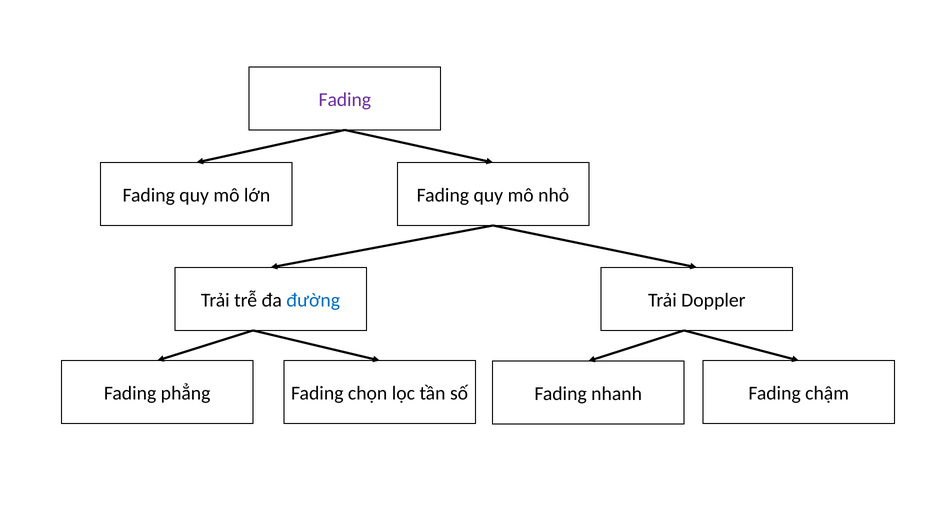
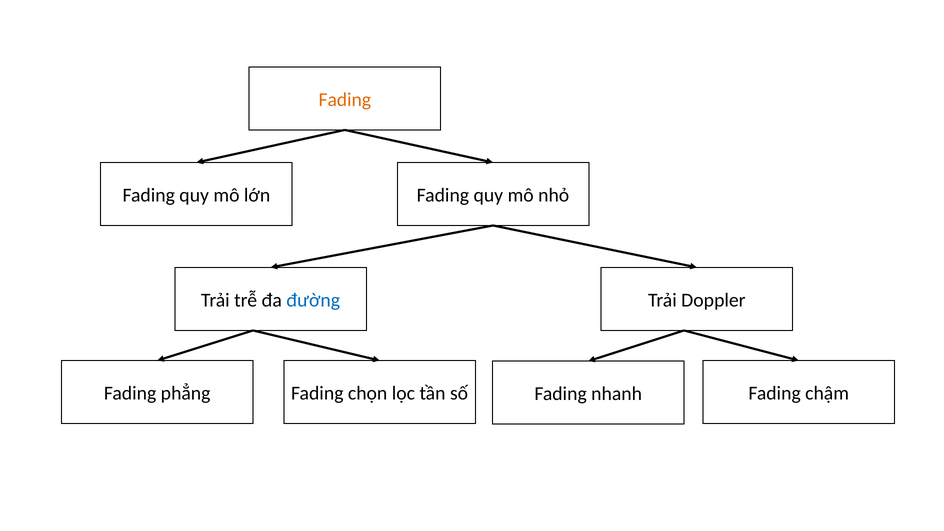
Fading at (345, 100) colour: purple -> orange
